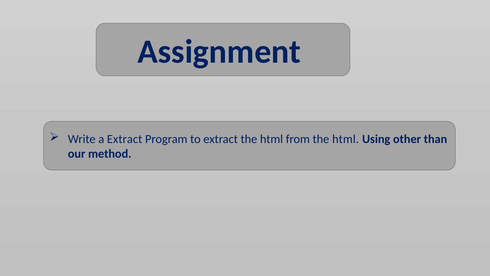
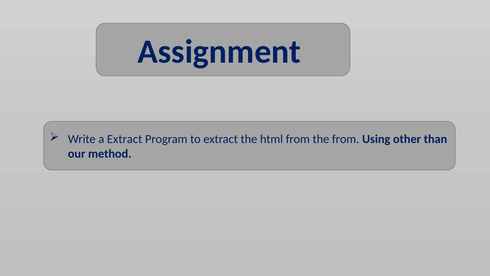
from the html: html -> from
